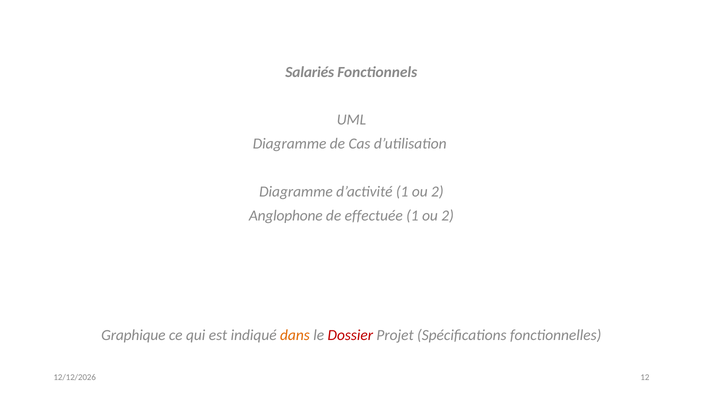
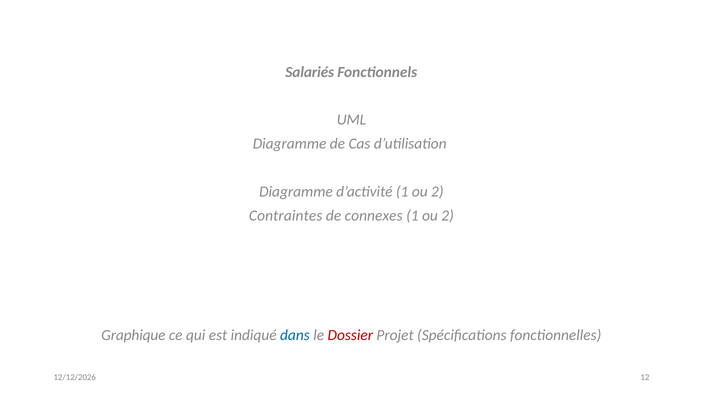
Anglophone: Anglophone -> Contraintes
effectuée: effectuée -> connexes
dans colour: orange -> blue
